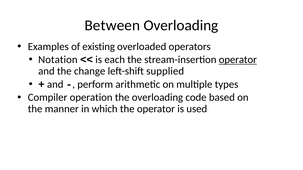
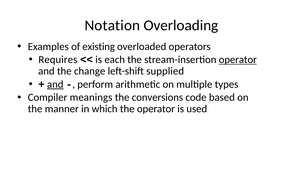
Between: Between -> Notation
Notation: Notation -> Requires
and at (55, 85) underline: none -> present
operation: operation -> meanings
the overloading: overloading -> conversions
